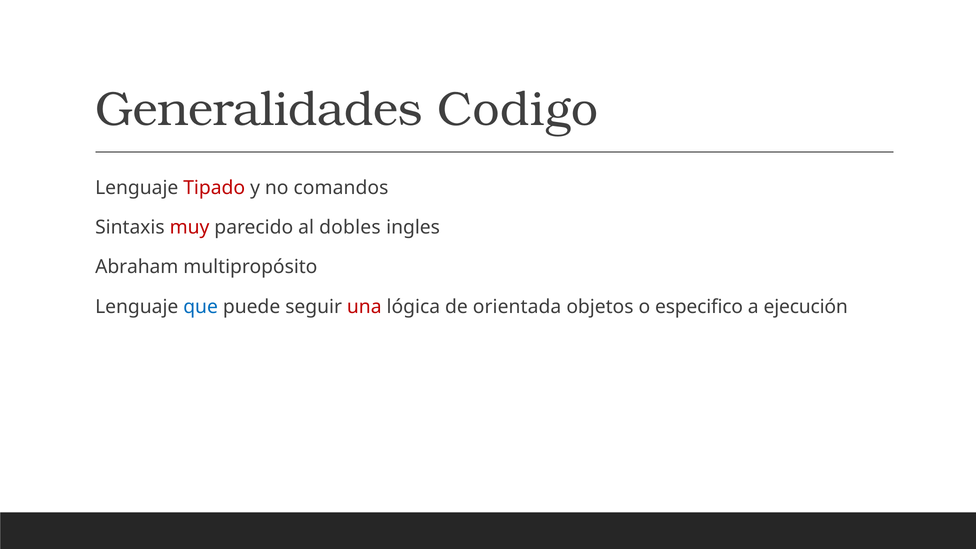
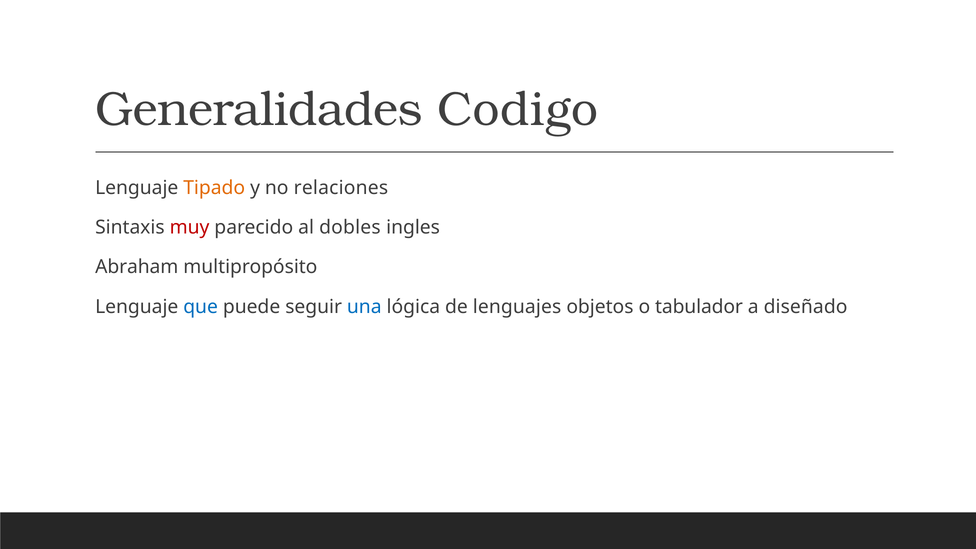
Tipado colour: red -> orange
comandos: comandos -> relaciones
una colour: red -> blue
orientada: orientada -> lenguajes
especifico: especifico -> tabulador
ejecución: ejecución -> diseñado
